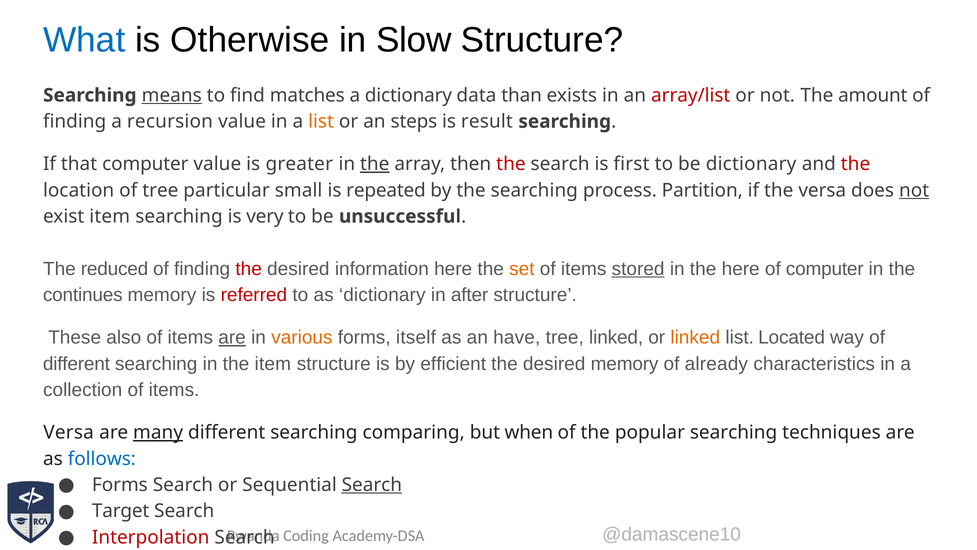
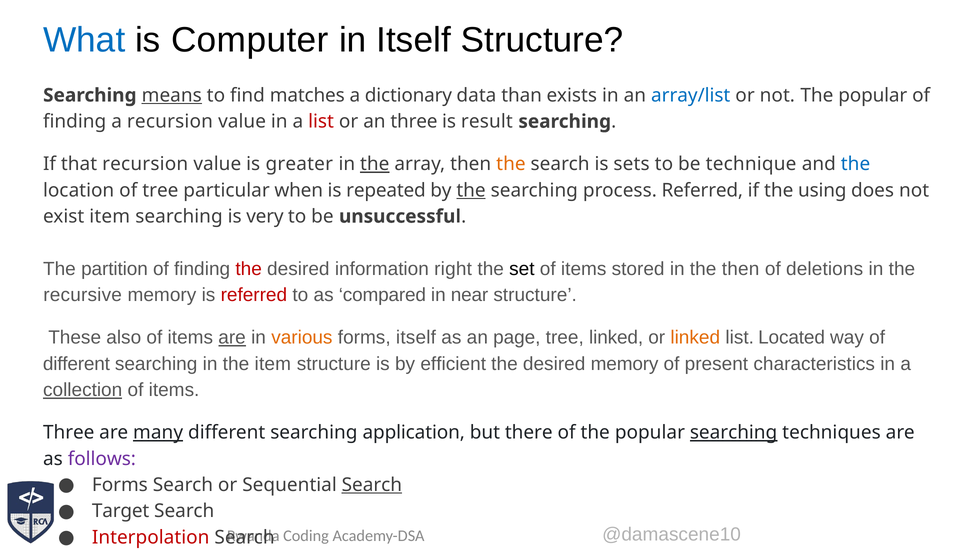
Otherwise: Otherwise -> Computer
in Slow: Slow -> Itself
array/list colour: red -> blue
not The amount: amount -> popular
list at (321, 121) colour: orange -> red
an steps: steps -> three
that computer: computer -> recursion
the at (511, 164) colour: red -> orange
first: first -> sets
be dictionary: dictionary -> technique
the at (856, 164) colour: red -> blue
small: small -> when
the at (471, 190) underline: none -> present
process Partition: Partition -> Referred
the versa: versa -> using
not at (914, 190) underline: present -> none
reduced: reduced -> partition
information here: here -> right
set colour: orange -> black
stored underline: present -> none
the here: here -> then
of computer: computer -> deletions
continues: continues -> recursive
as dictionary: dictionary -> compared
after: after -> near
have: have -> page
already: already -> present
collection underline: none -> present
Versa at (69, 432): Versa -> Three
comparing: comparing -> application
when: when -> there
searching at (734, 432) underline: none -> present
follows colour: blue -> purple
